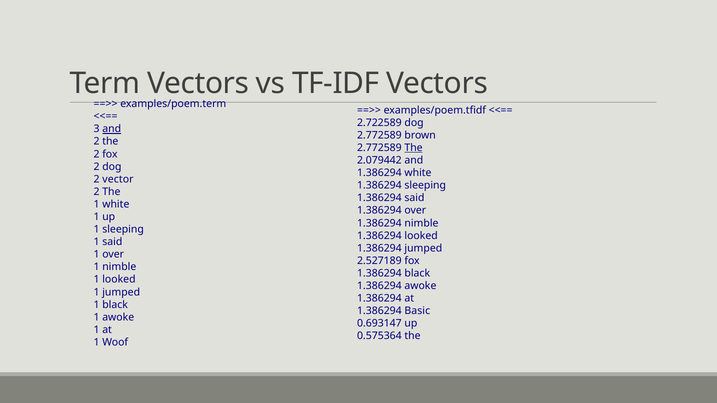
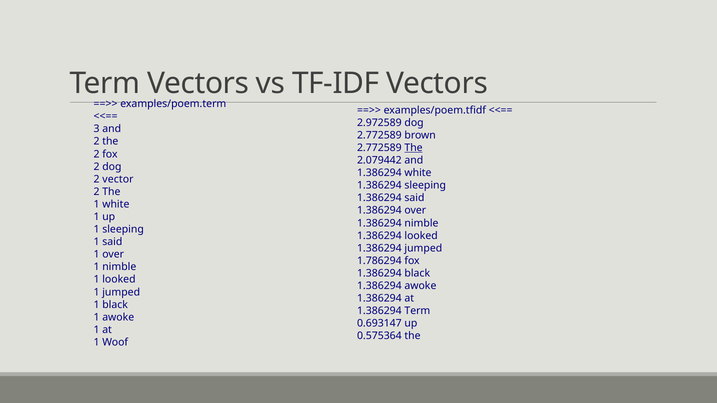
2.722589: 2.722589 -> 2.972589
and at (112, 129) underline: present -> none
2.527189: 2.527189 -> 1.786294
1.386294 Basic: Basic -> Term
